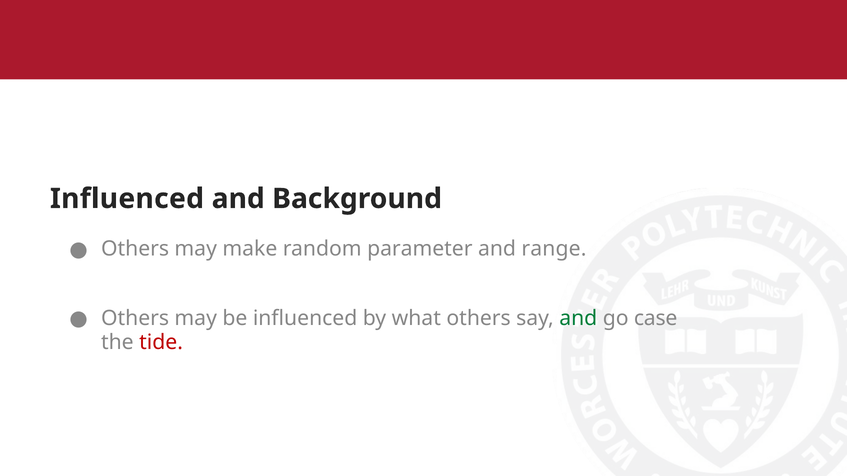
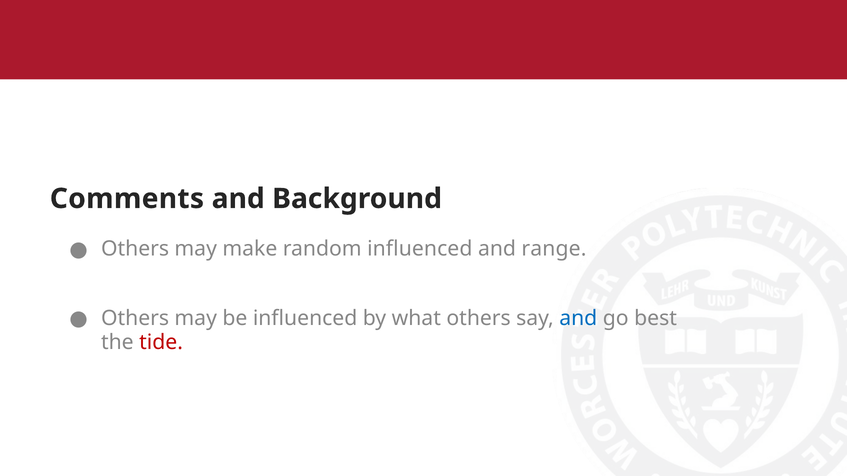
Influenced at (127, 199): Influenced -> Comments
random parameter: parameter -> influenced
and at (578, 318) colour: green -> blue
case: case -> best
